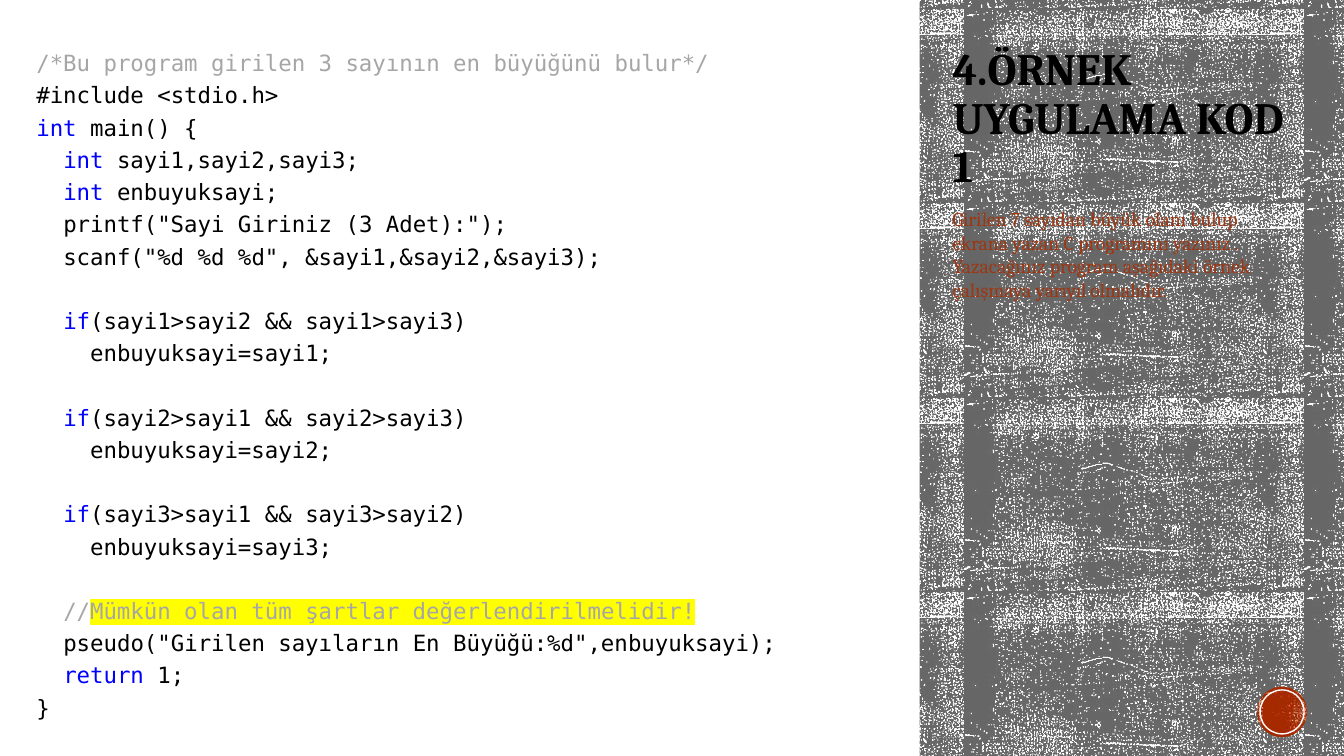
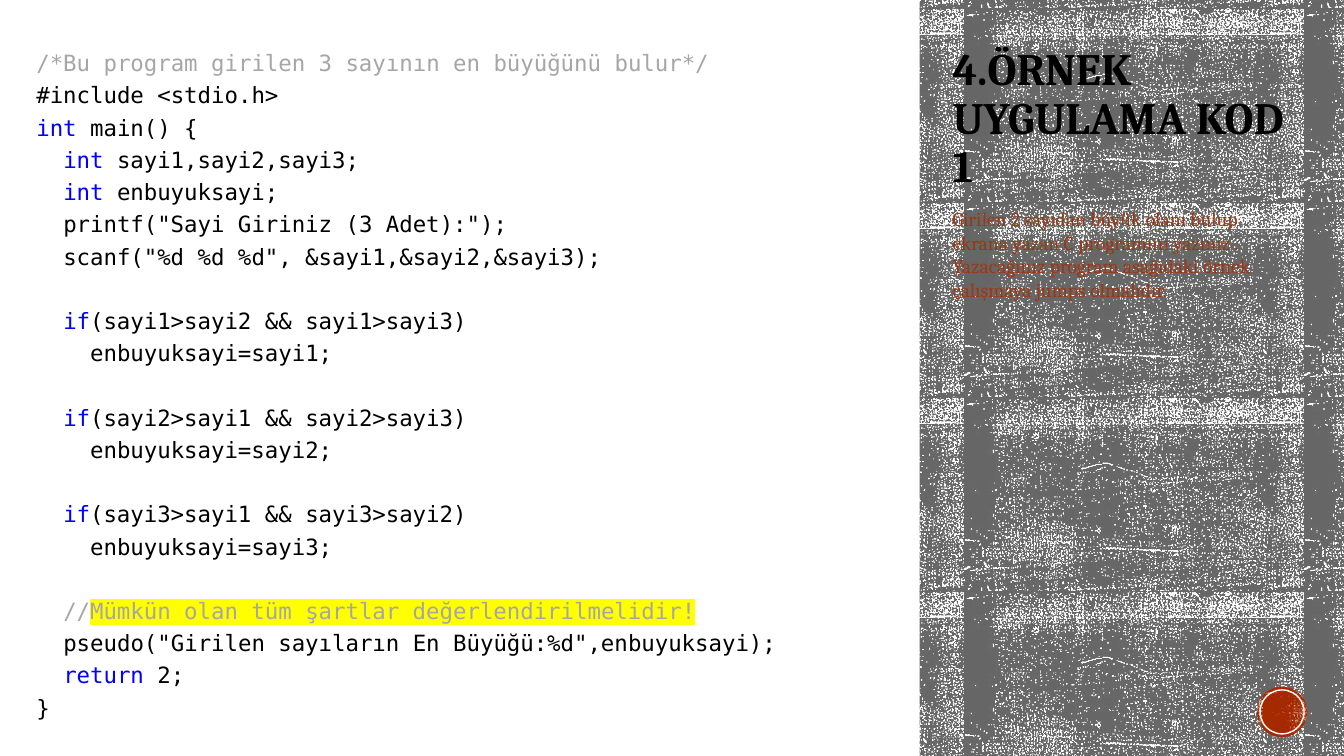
Girilen 7: 7 -> 2
yarıyıl: yarıyıl -> jumps
return 1: 1 -> 2
